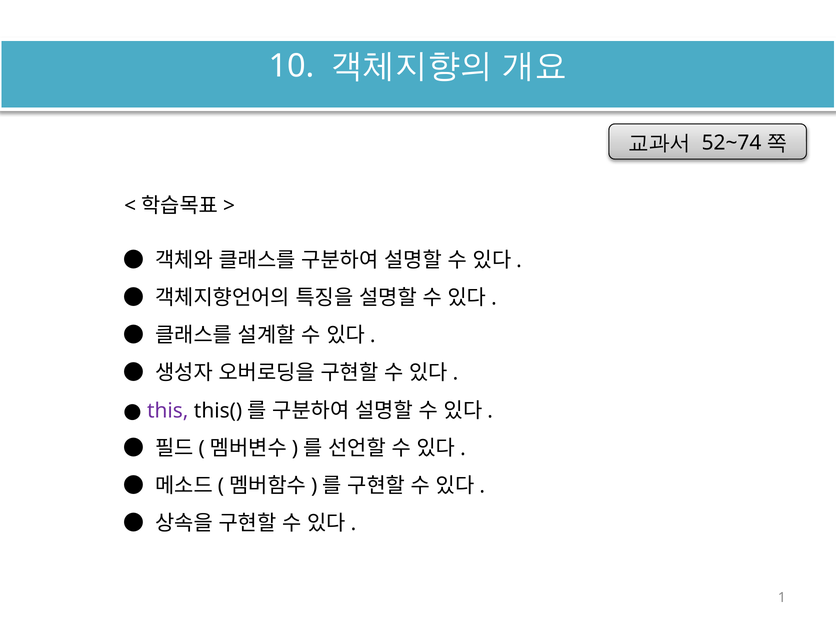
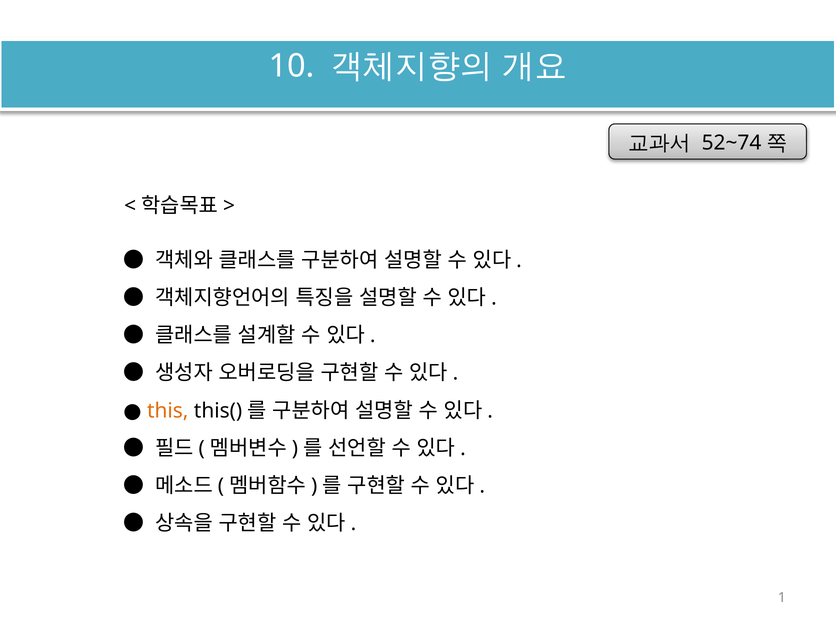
this colour: purple -> orange
